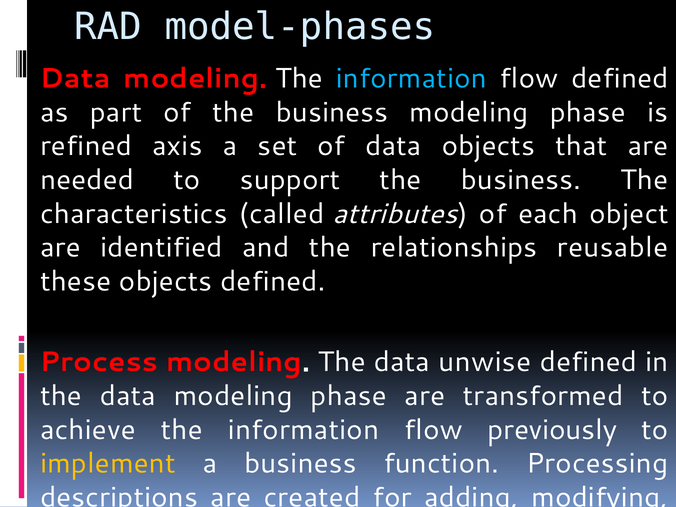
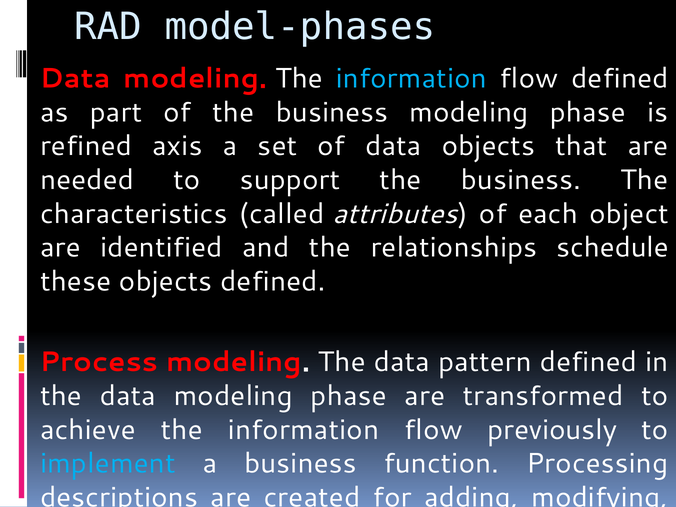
reusable: reusable -> schedule
unwise: unwise -> pattern
implement colour: yellow -> light blue
